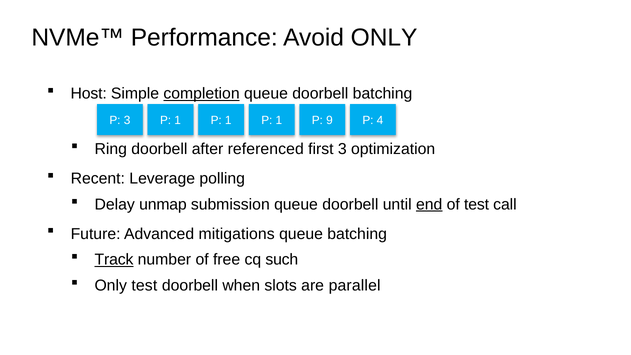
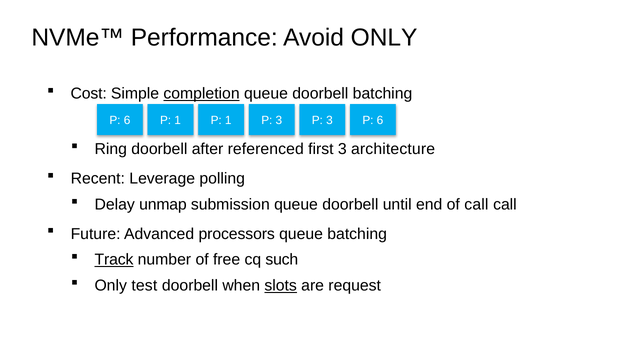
Host: Host -> Cost
3 at (127, 120): 3 -> 6
1 at (279, 120): 1 -> 3
9 at (329, 120): 9 -> 3
4 at (380, 120): 4 -> 6
optimization: optimization -> architecture
end underline: present -> none
of test: test -> call
mitigations: mitigations -> processors
slots underline: none -> present
parallel: parallel -> request
